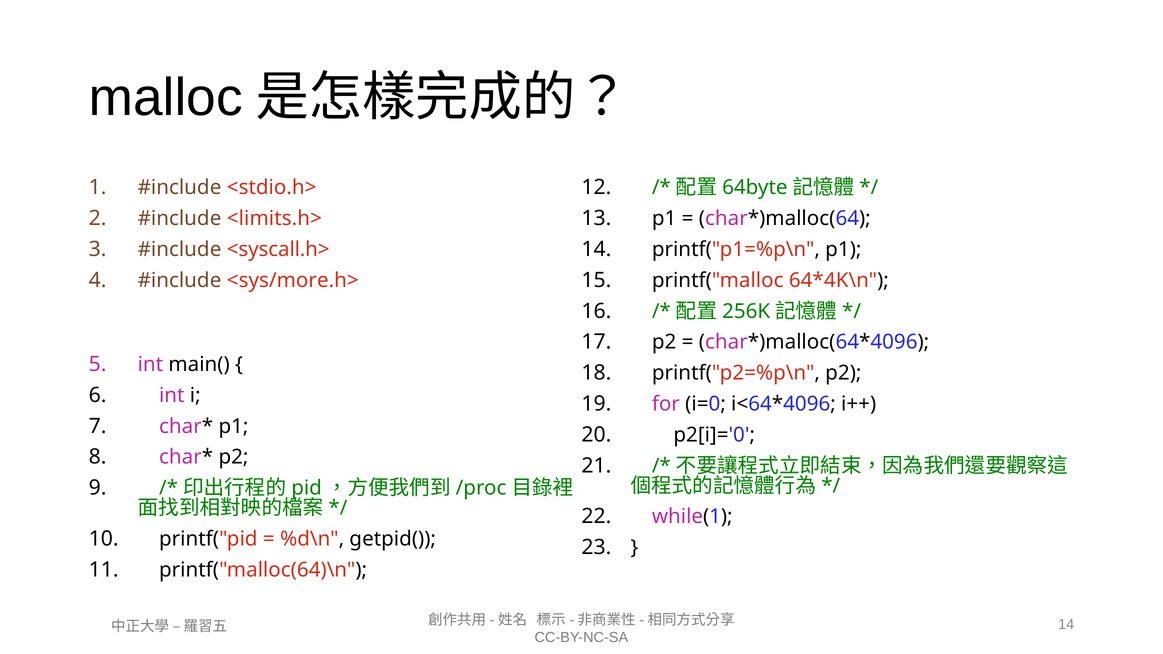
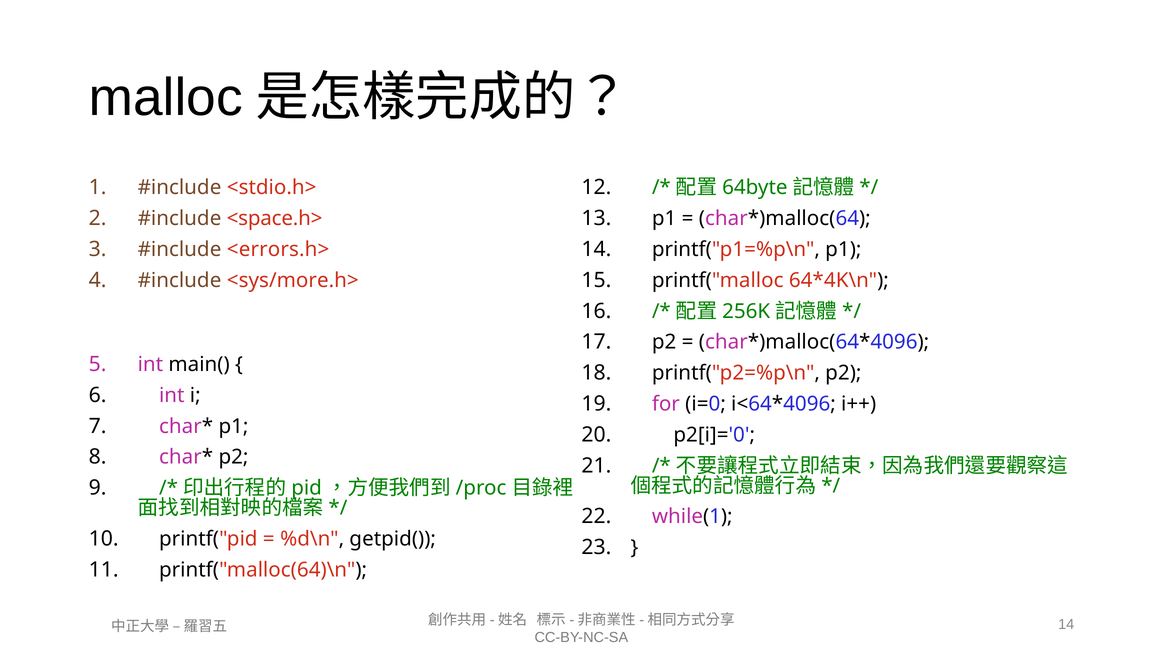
<limits.h>: <limits.h> -> <space.h>
<syscall.h>: <syscall.h> -> <errors.h>
